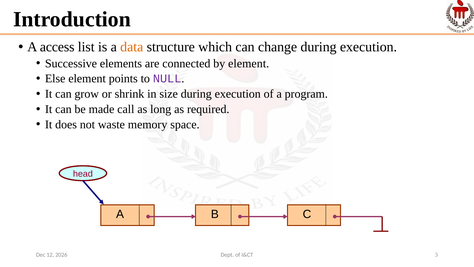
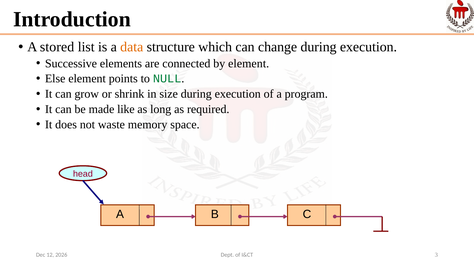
access: access -> stored
NULL colour: purple -> green
call: call -> like
